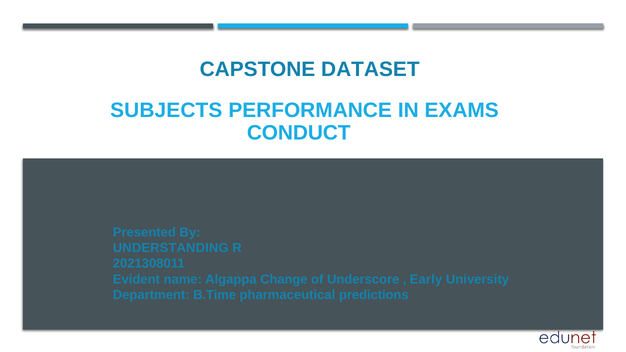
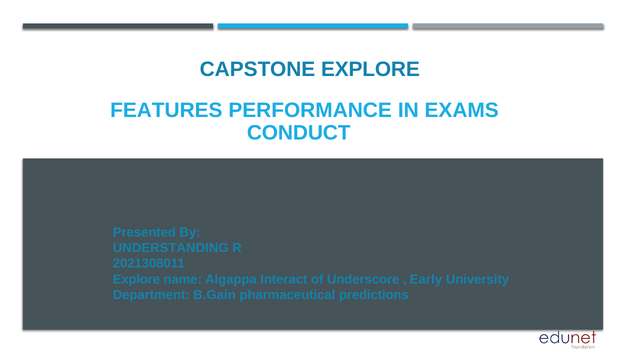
CAPSTONE DATASET: DATASET -> EXPLORE
SUBJECTS: SUBJECTS -> FEATURES
Evident at (136, 279): Evident -> Explore
Change: Change -> Interact
B.Time: B.Time -> B.Gain
